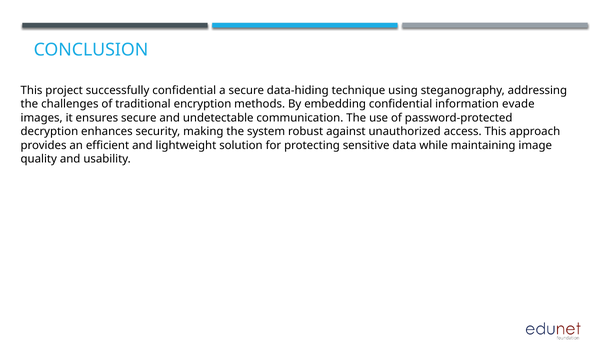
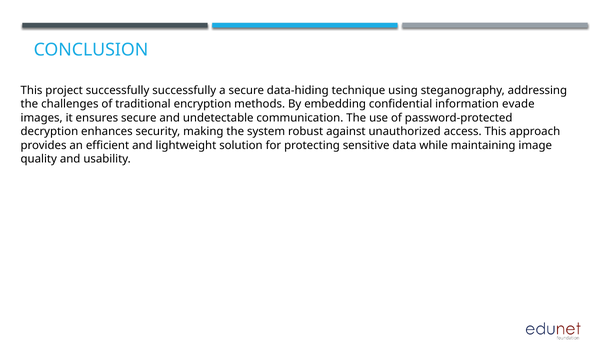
successfully confidential: confidential -> successfully
